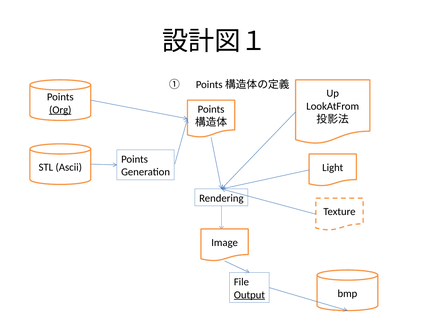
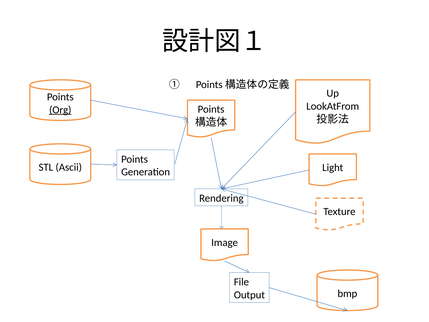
Output underline: present -> none
